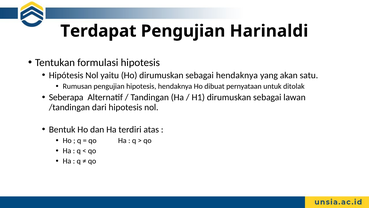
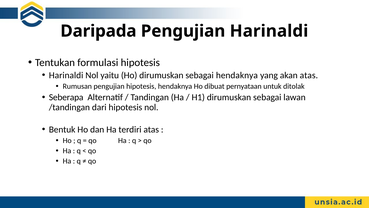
Terdapat: Terdapat -> Daripada
Hipótesis at (66, 75): Hipótesis -> Harinaldi
akan satu: satu -> atas
